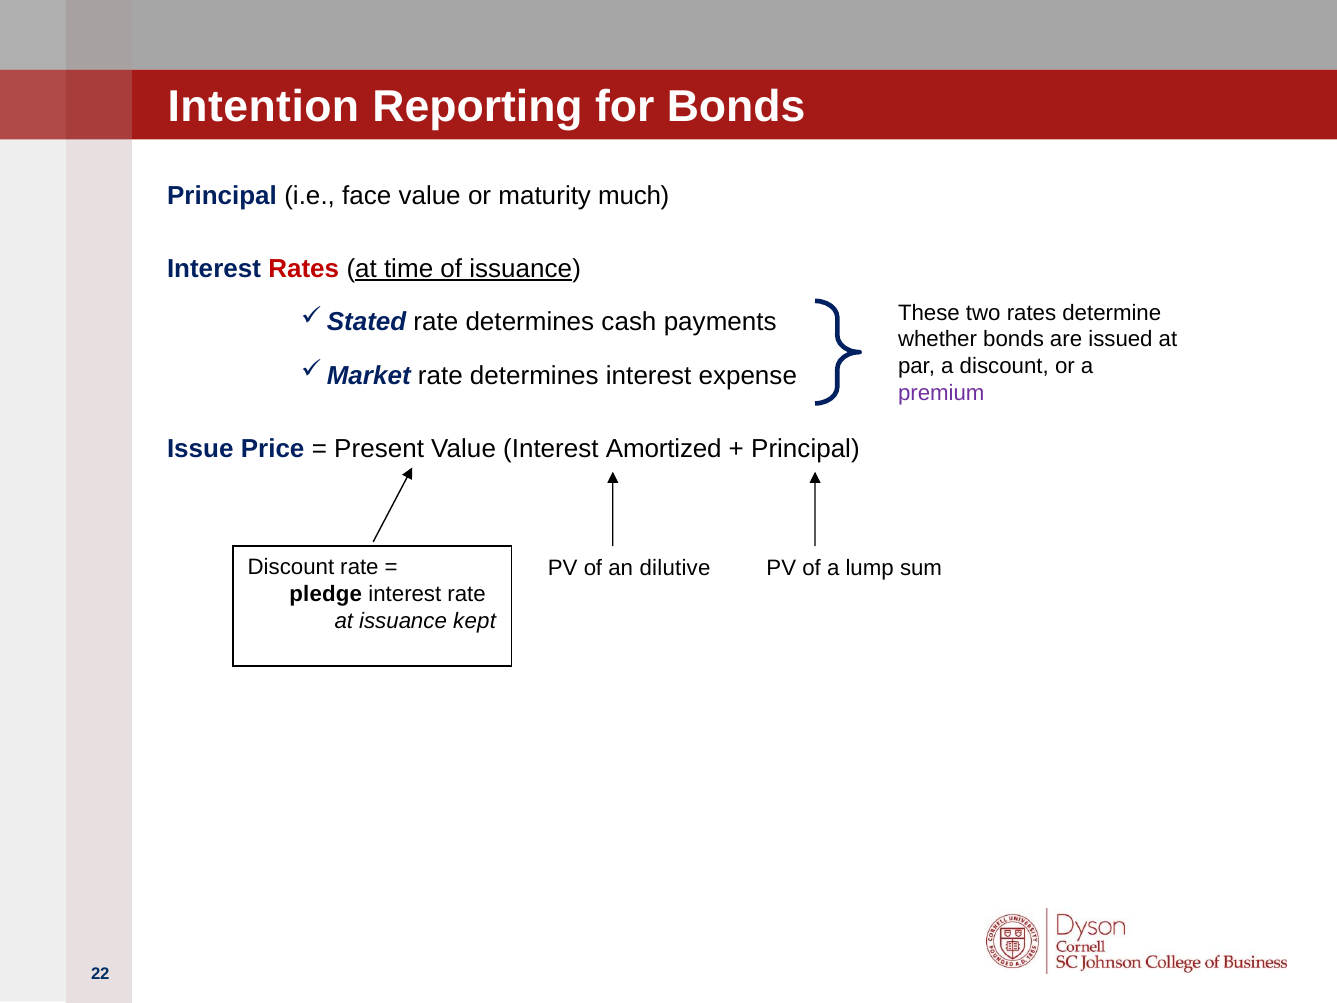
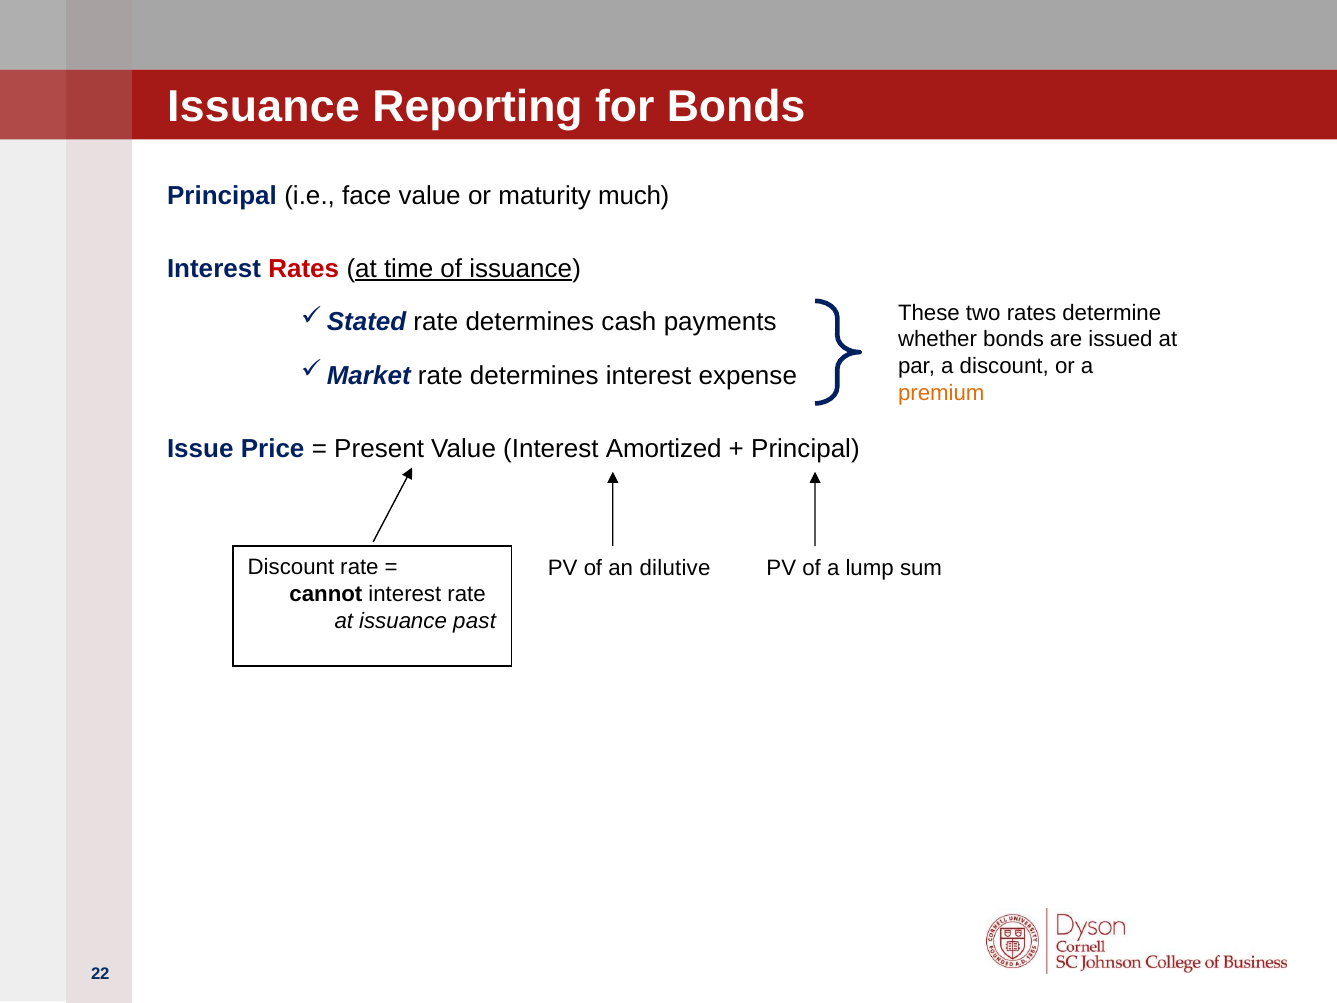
Intention at (263, 107): Intention -> Issuance
premium colour: purple -> orange
pledge: pledge -> cannot
kept: kept -> past
